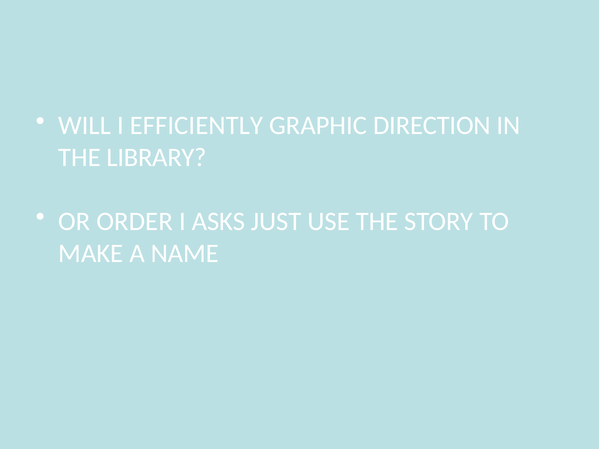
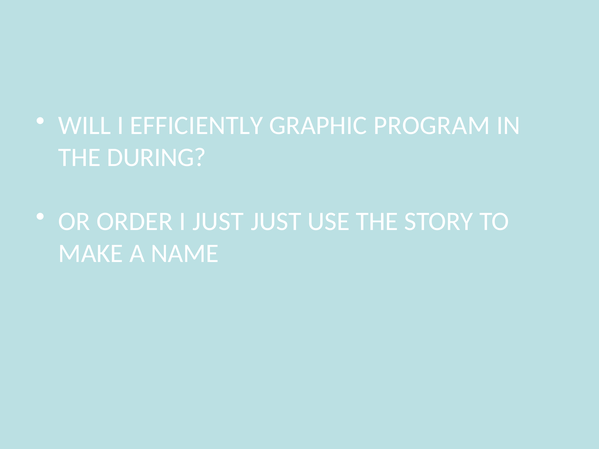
DIRECTION: DIRECTION -> PROGRAM
LIBRARY: LIBRARY -> DURING
I ASKS: ASKS -> JUST
